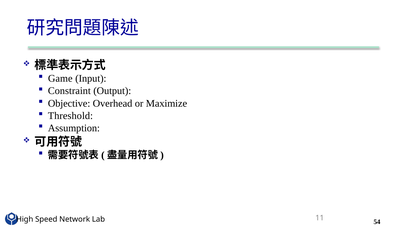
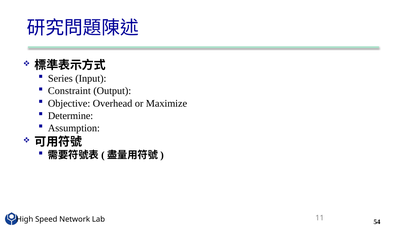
Game: Game -> Series
Threshold: Threshold -> Determine
